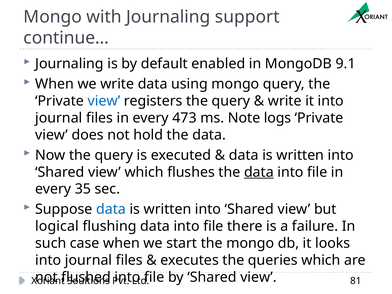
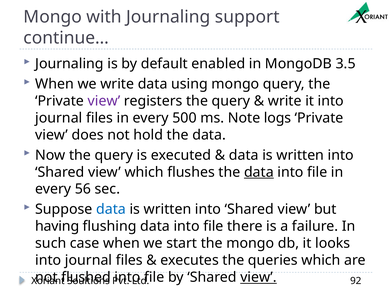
9.1: 9.1 -> 3.5
view at (104, 101) colour: blue -> purple
473: 473 -> 500
35: 35 -> 56
logical: logical -> having
view at (258, 277) underline: none -> present
81: 81 -> 92
